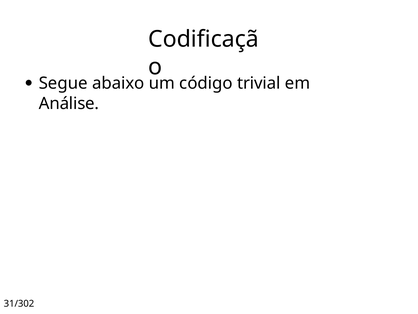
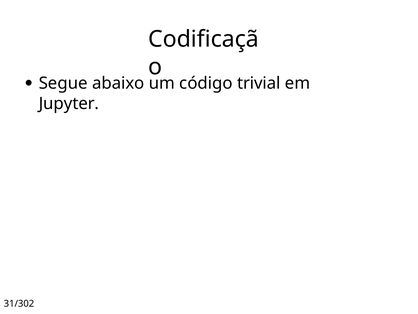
Análise: Análise -> Jupyter
